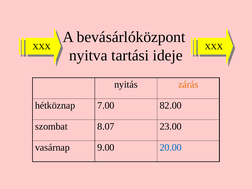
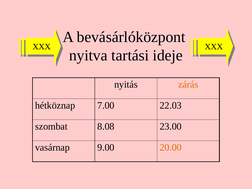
82.00: 82.00 -> 22.03
8.07: 8.07 -> 8.08
20.00 colour: blue -> orange
